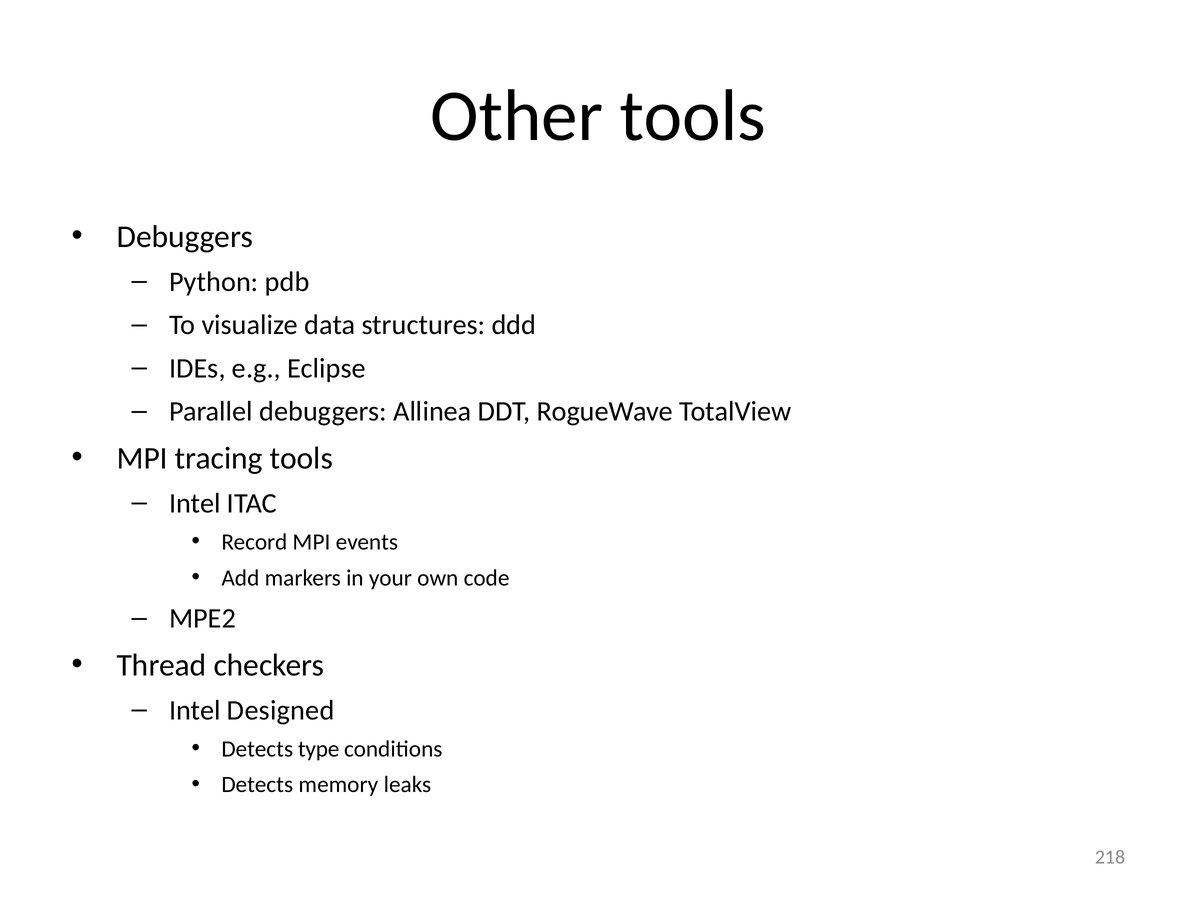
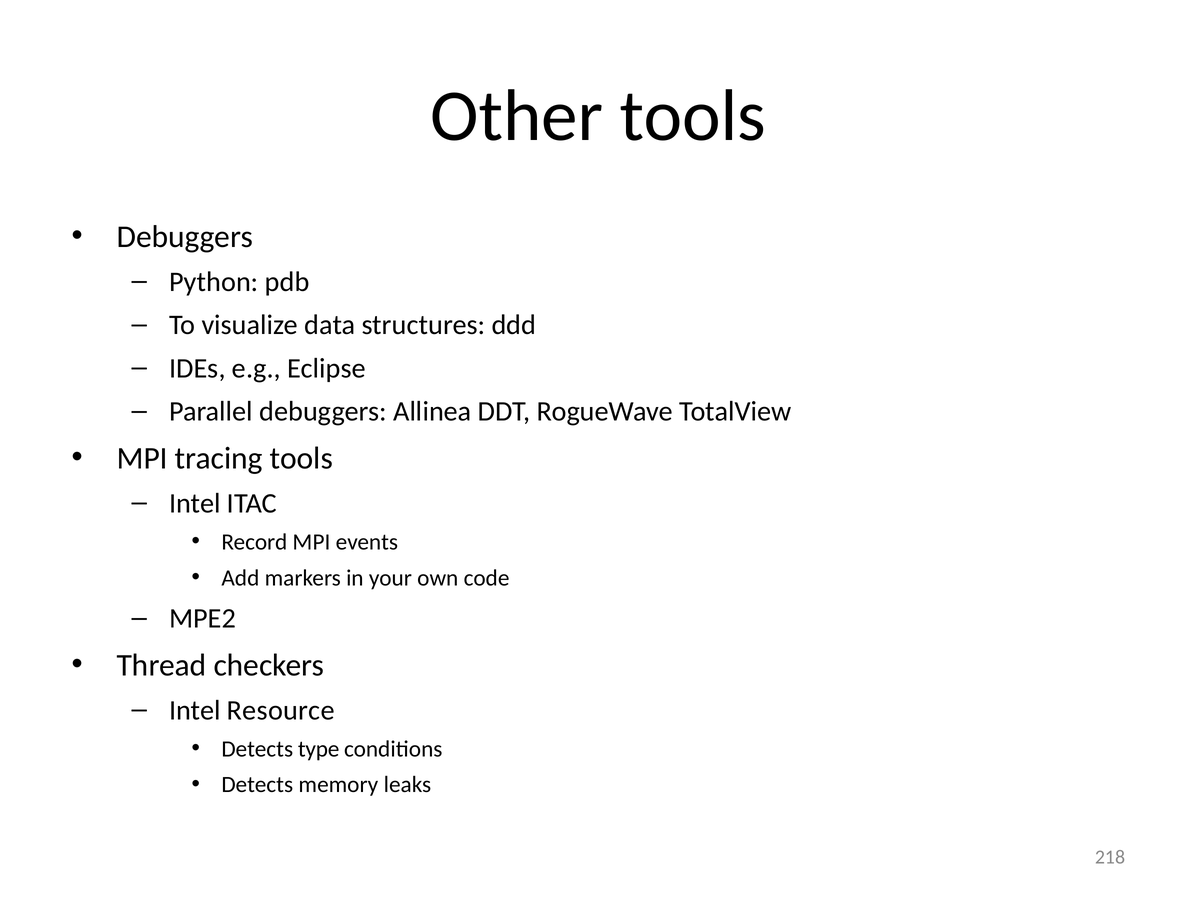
Designed: Designed -> Resource
